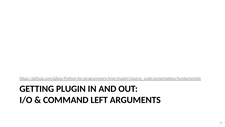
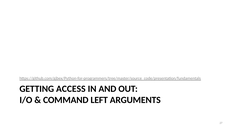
PLUGIN: PLUGIN -> ACCESS
